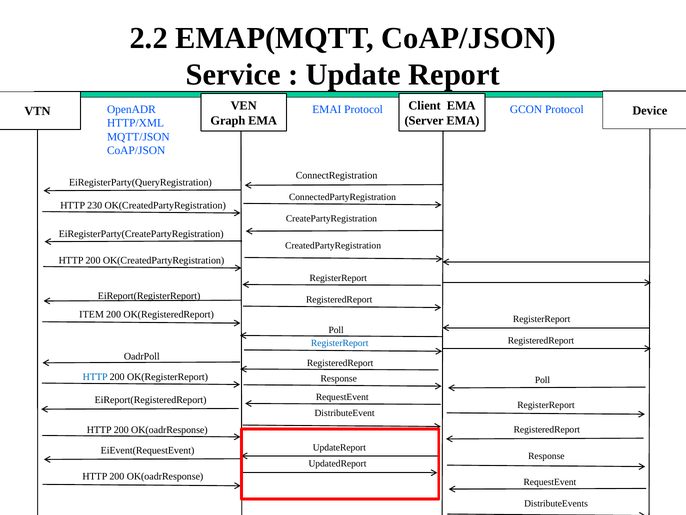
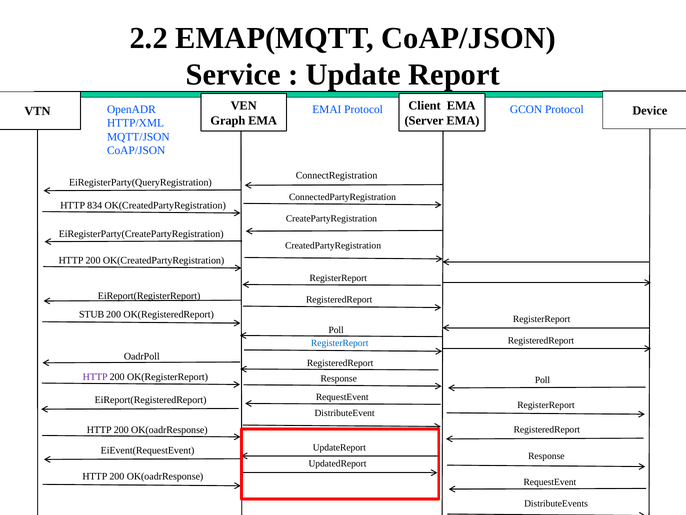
230: 230 -> 834
ITEM: ITEM -> STUB
HTTP at (95, 377) colour: blue -> purple
